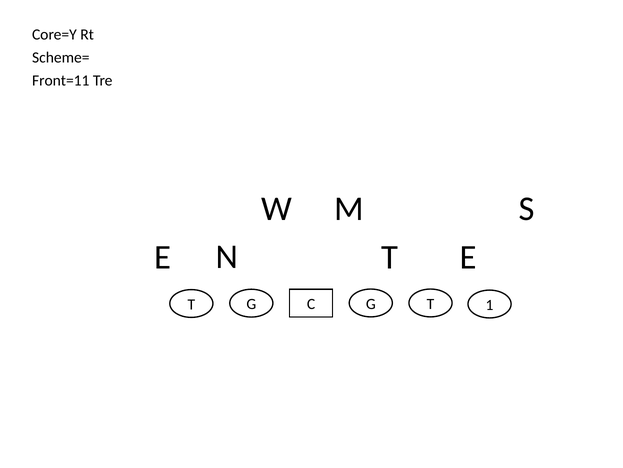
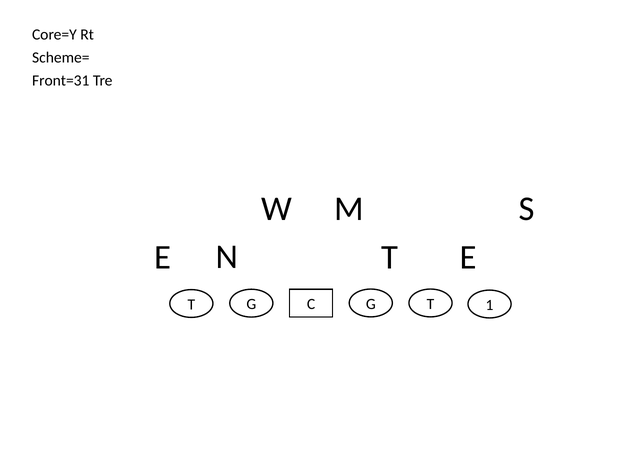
Front=11: Front=11 -> Front=31
